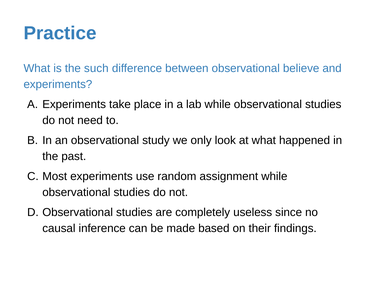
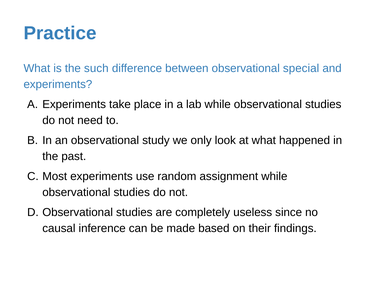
believe: believe -> special
